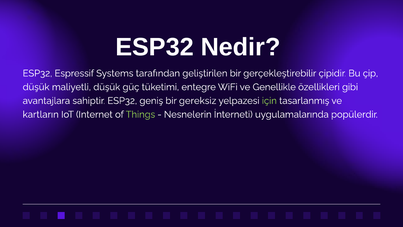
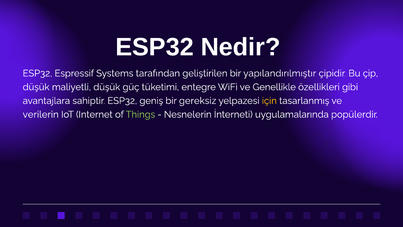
gerçekleştirebilir: gerçekleştirebilir -> yapılandırılmıştır
için colour: light green -> yellow
kartların: kartların -> verilerin
